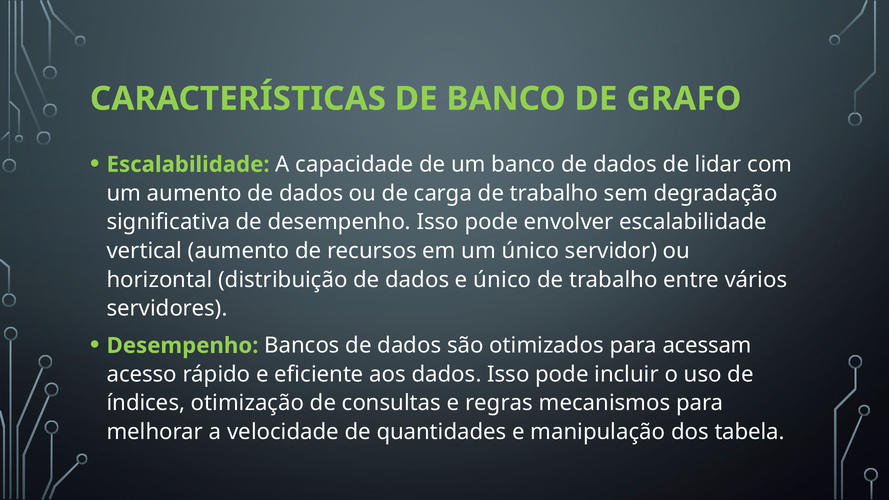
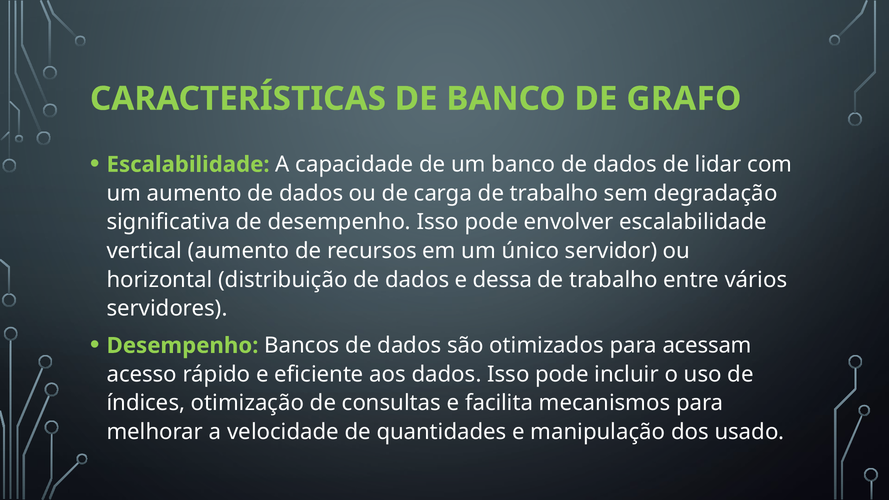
e único: único -> dessa
regras: regras -> facilita
tabela: tabela -> usado
